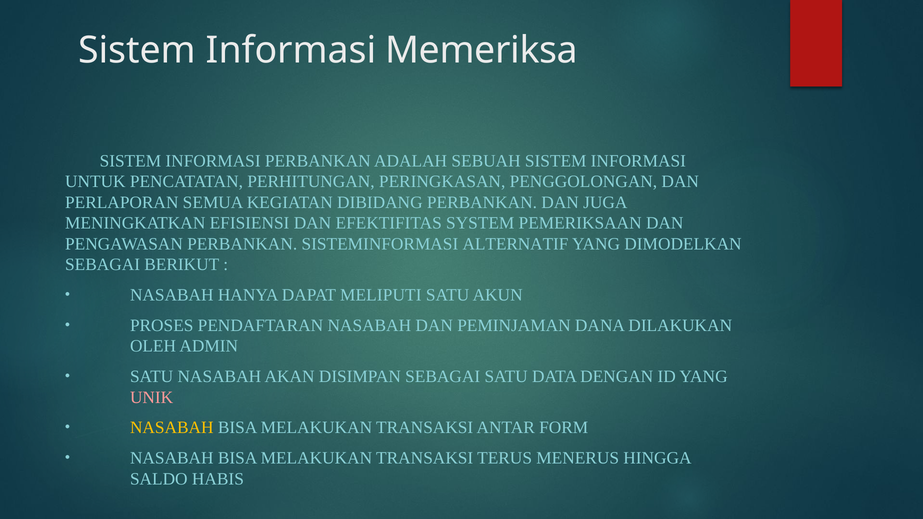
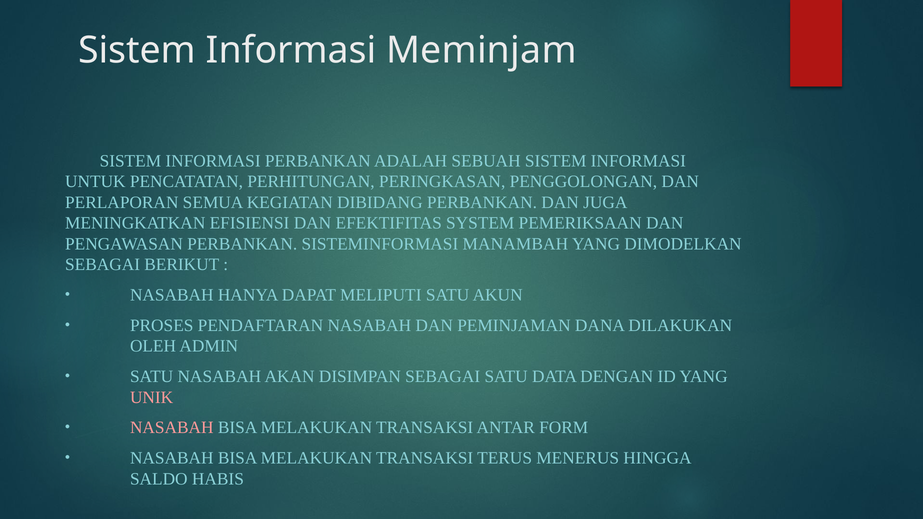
Memeriksa: Memeriksa -> Meminjam
ALTERNATIF: ALTERNATIF -> MANAMBAH
NASABAH at (172, 428) colour: yellow -> pink
